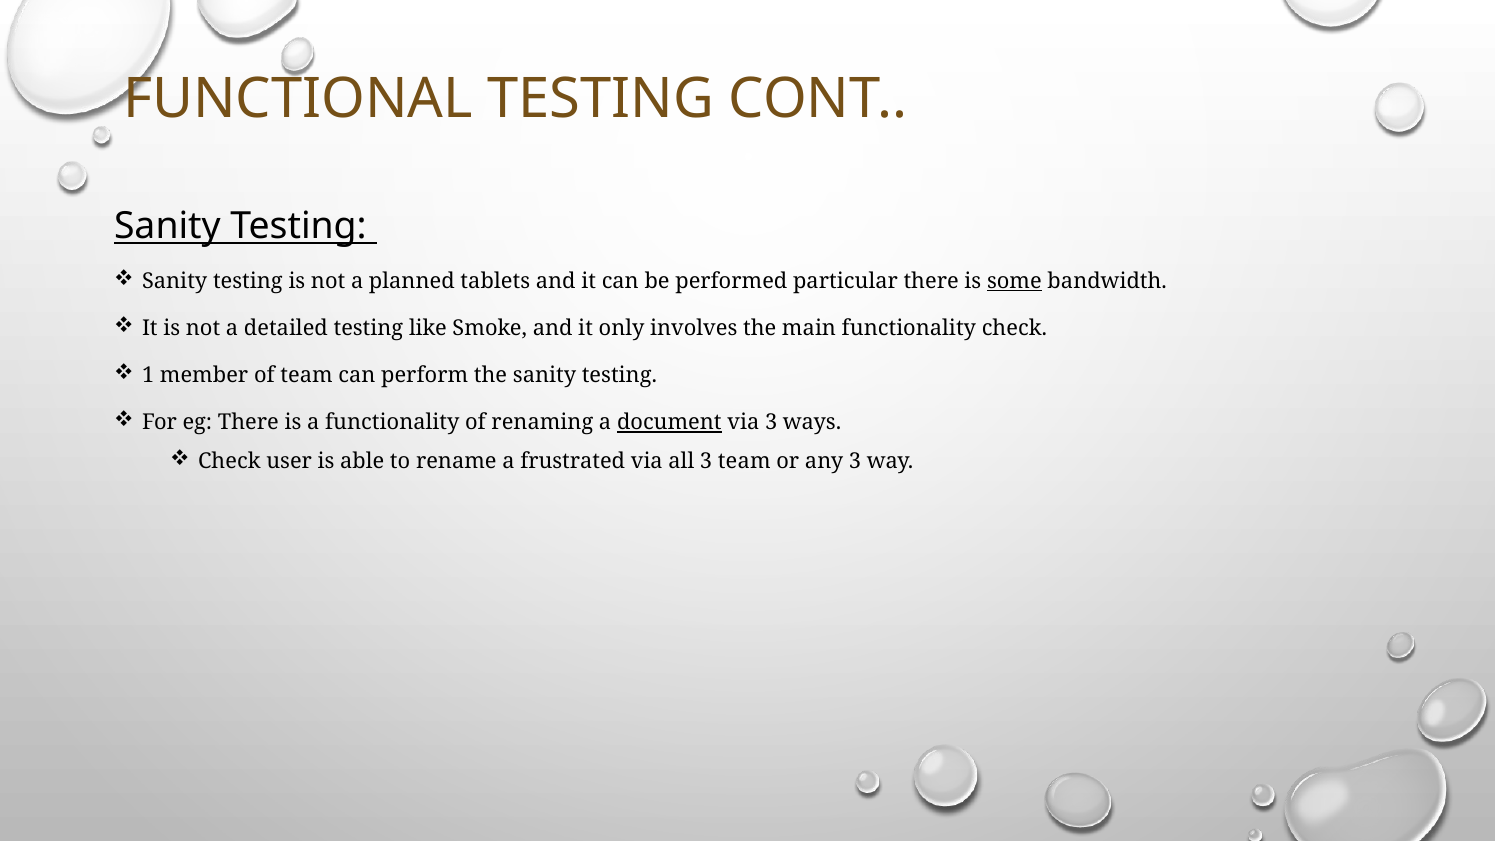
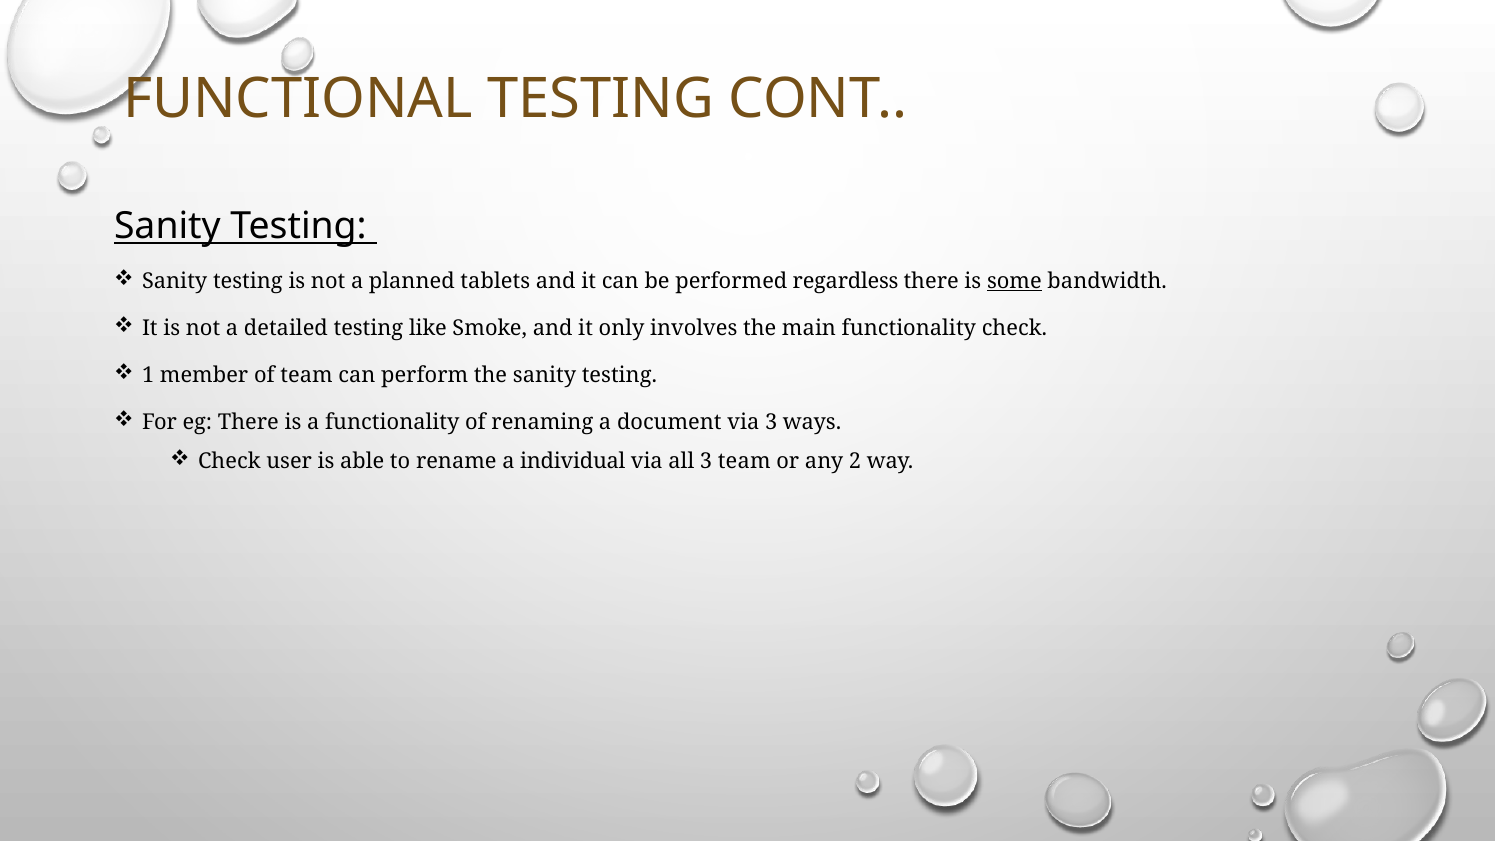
particular: particular -> regardless
document underline: present -> none
frustrated: frustrated -> individual
any 3: 3 -> 2
